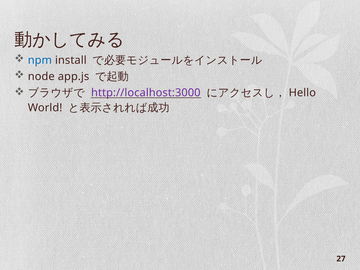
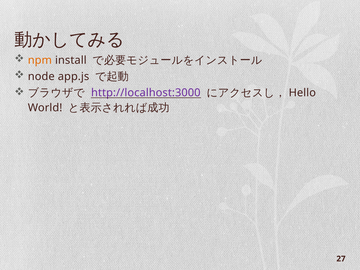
npm colour: blue -> orange
